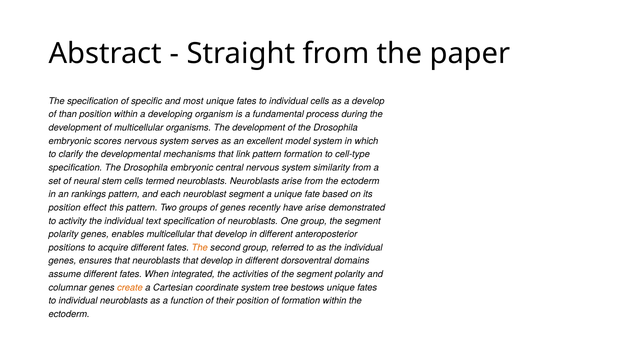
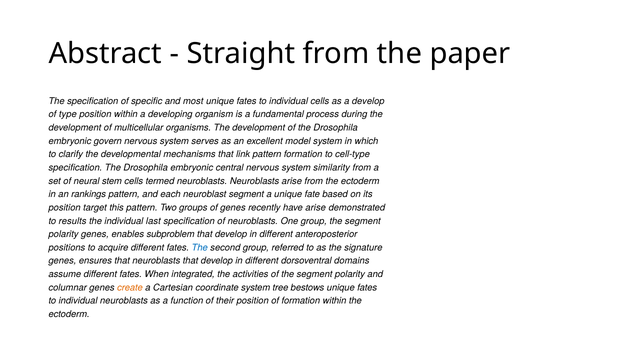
than: than -> type
scores: scores -> govern
effect: effect -> target
activity: activity -> results
text: text -> last
enables multicellular: multicellular -> subproblem
The at (200, 248) colour: orange -> blue
as the individual: individual -> signature
